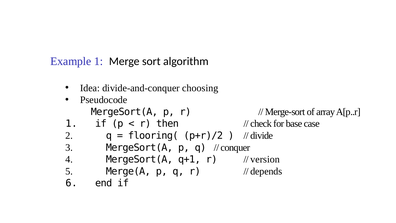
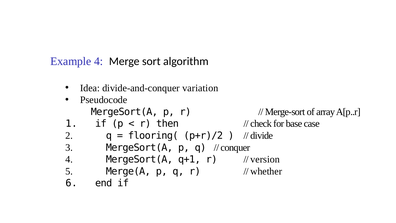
Example 1: 1 -> 4
choosing: choosing -> variation
depends: depends -> whether
